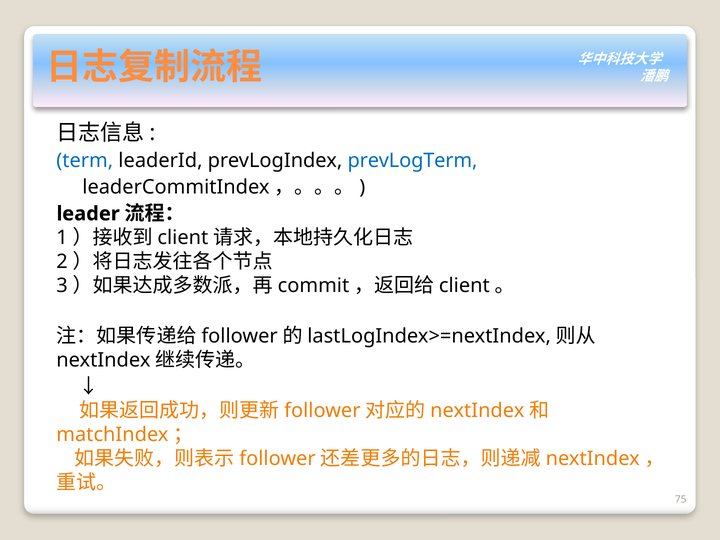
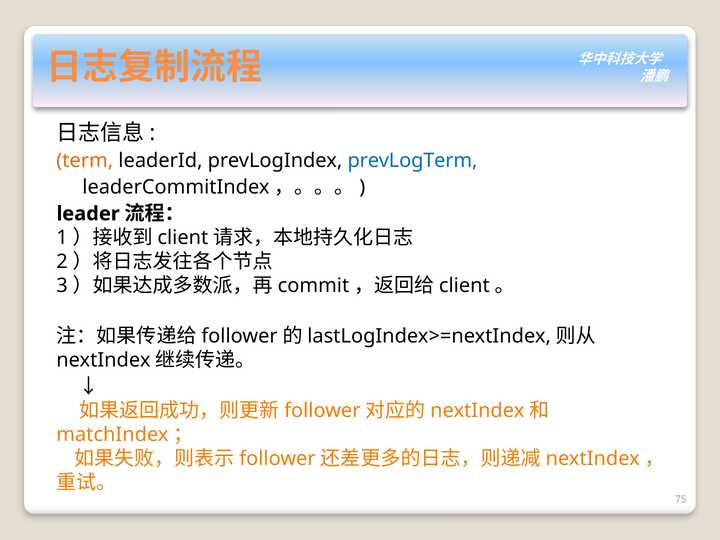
term colour: blue -> orange
